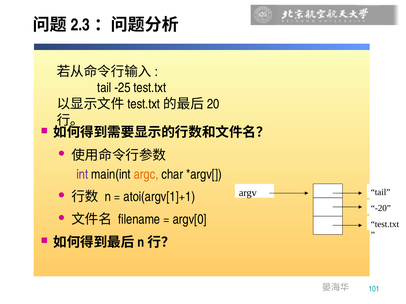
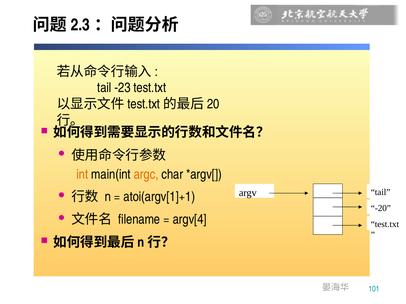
-25: -25 -> -23
int colour: purple -> orange
argv[0: argv[0 -> argv[4
